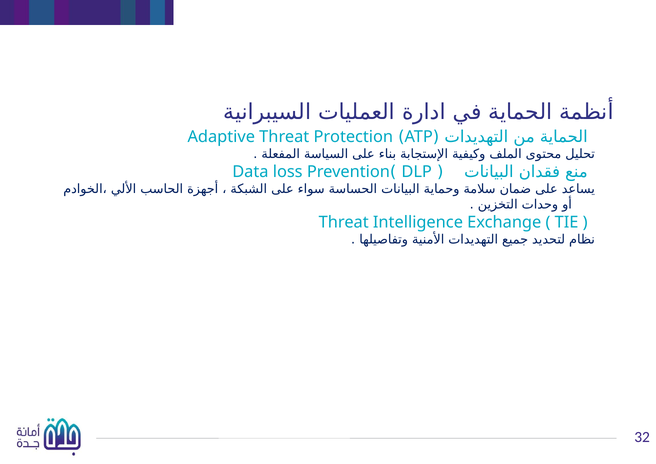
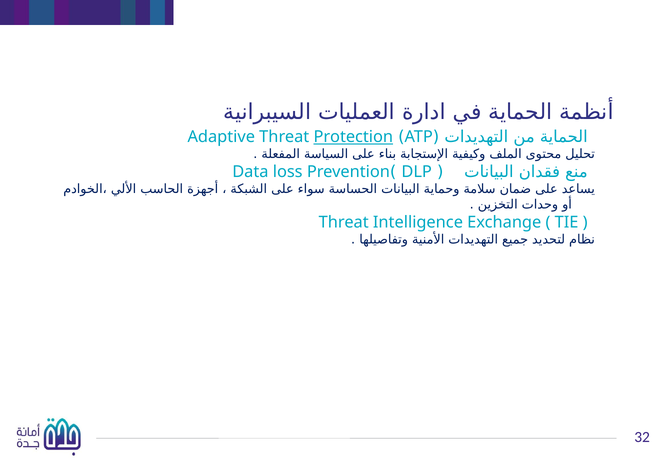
Protection underline: none -> present
